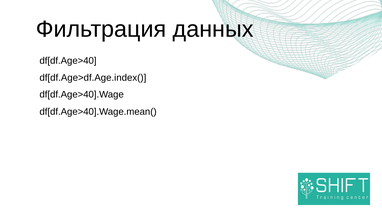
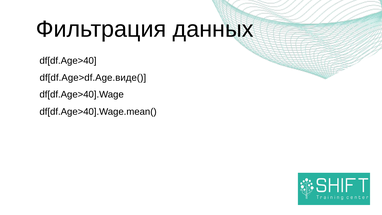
df[df.Age>df.Age.index(: df[df.Age>df.Age.index( -> df[df.Age>df.Age.виде(
